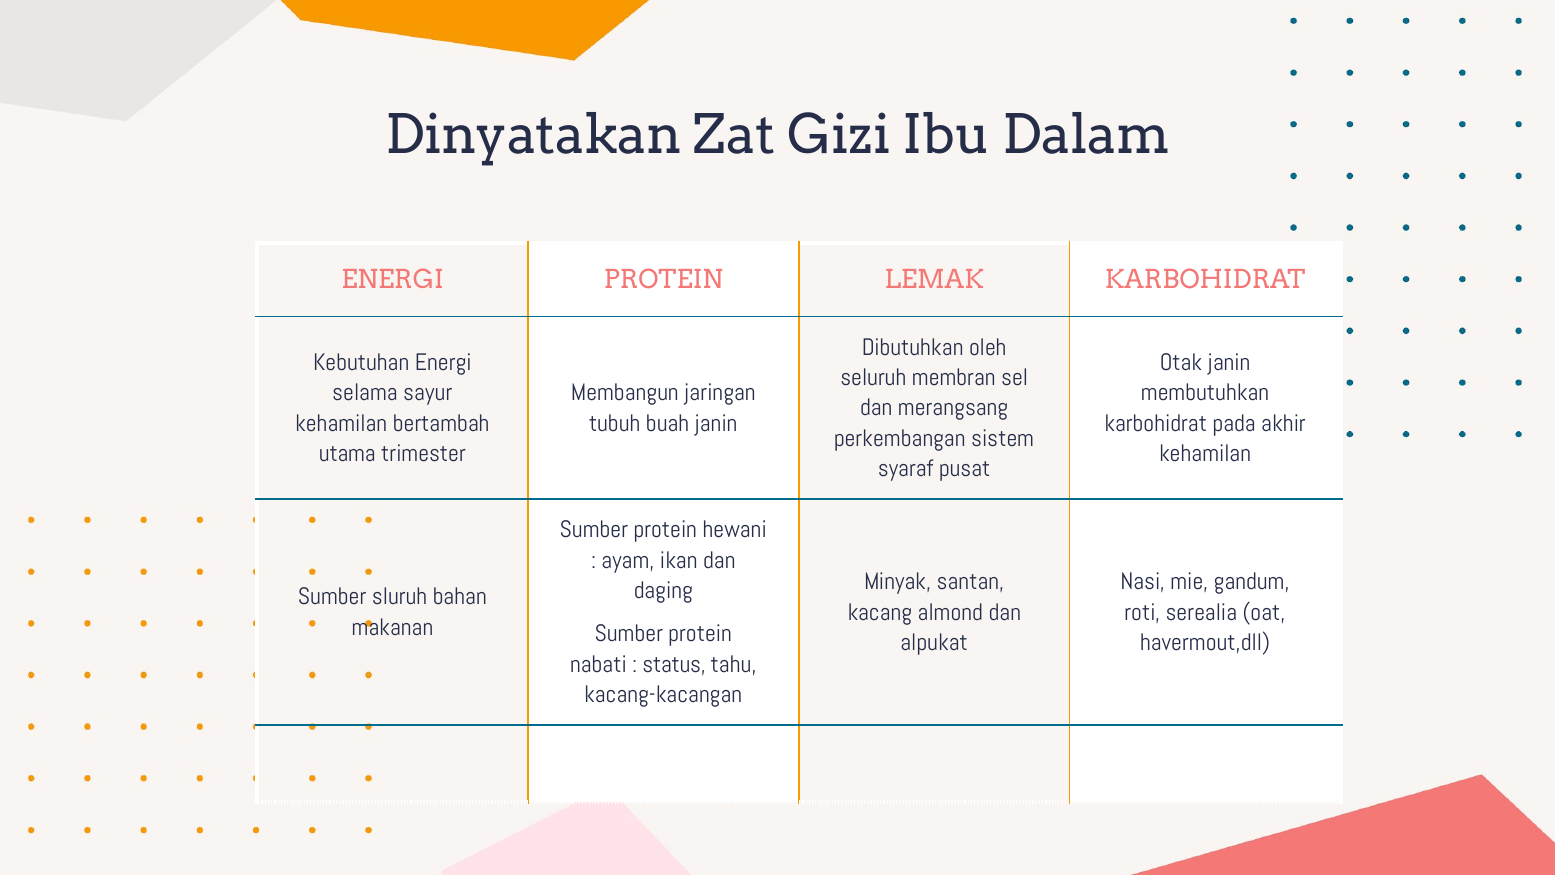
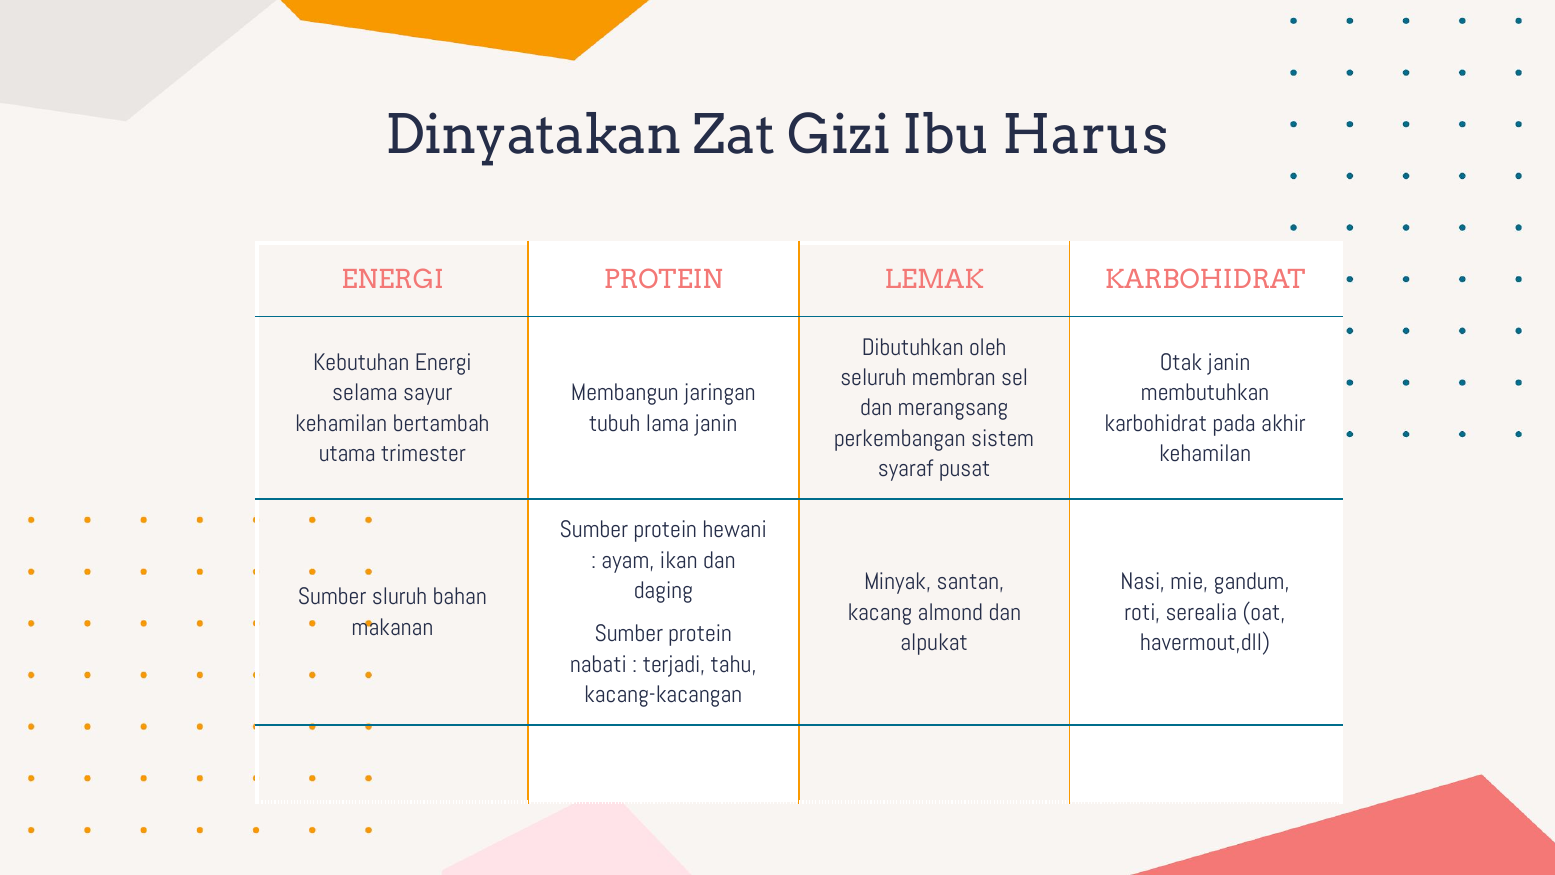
Dalam: Dalam -> Harus
buah: buah -> lama
status: status -> terjadi
